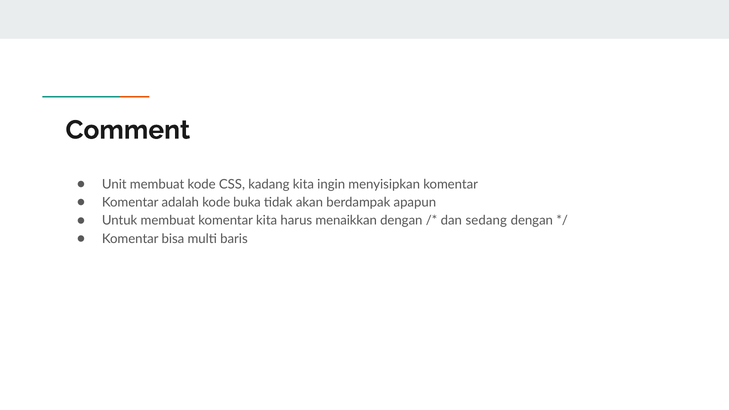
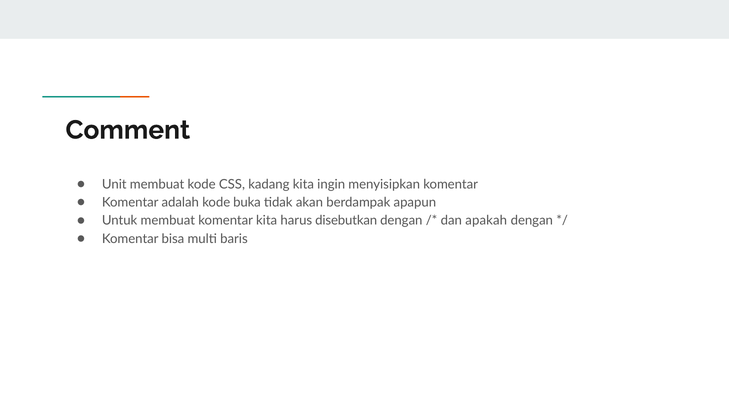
menaikkan: menaikkan -> disebutkan
sedang: sedang -> apakah
